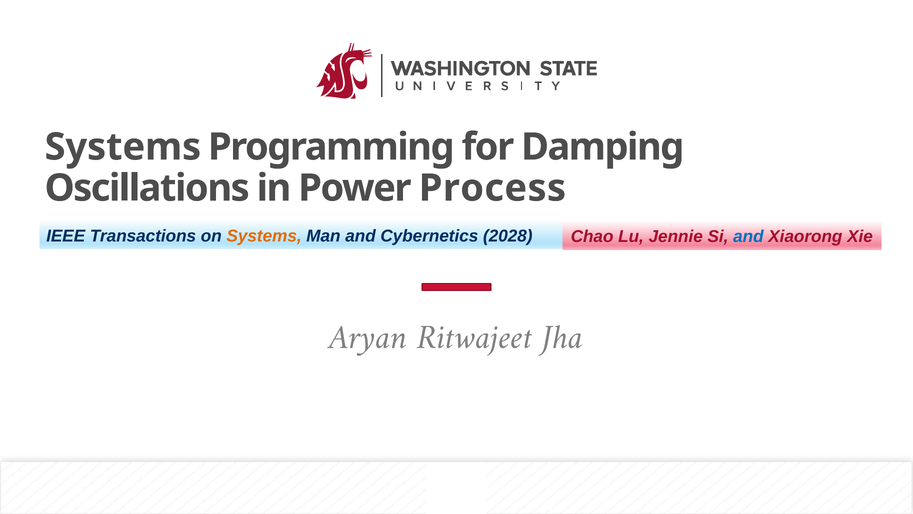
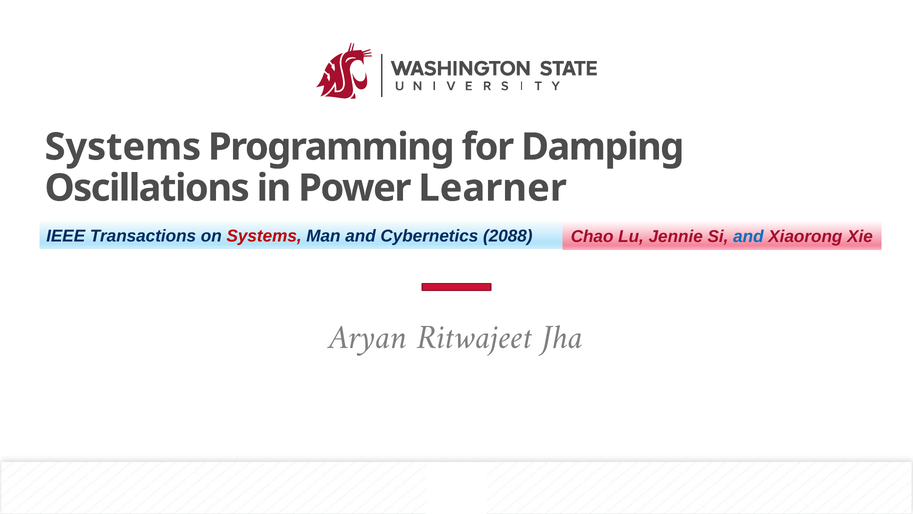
Process: Process -> Learner
Systems at (264, 236) colour: orange -> red
2028: 2028 -> 2088
